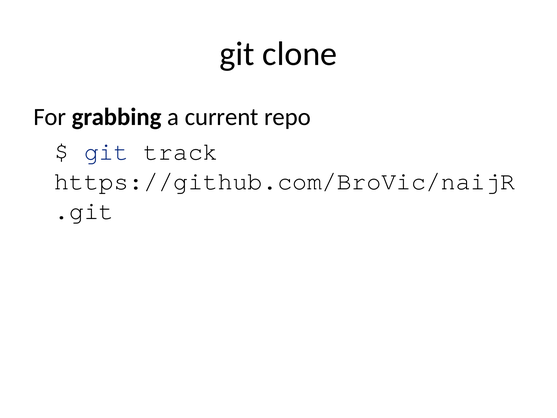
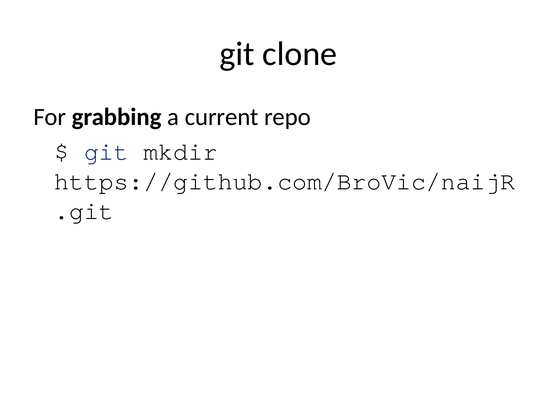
track: track -> mkdir
